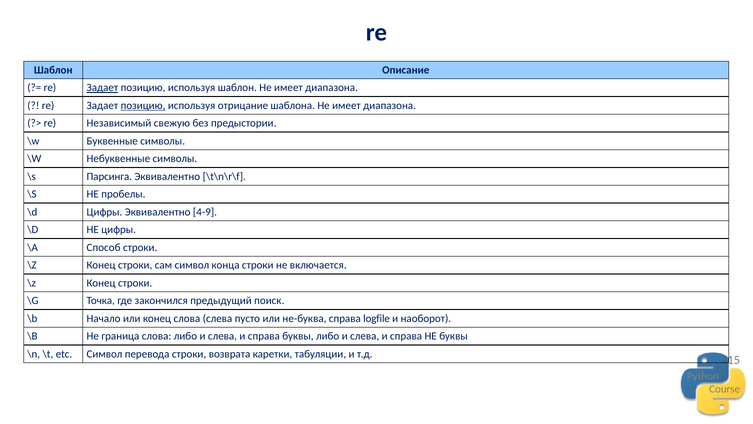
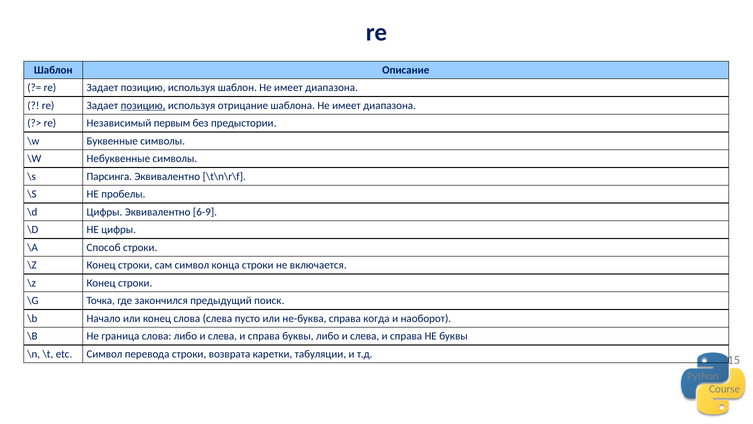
Задает at (102, 88) underline: present -> none
свежую: свежую -> первым
4-9: 4-9 -> 6-9
logfile: logfile -> когда
